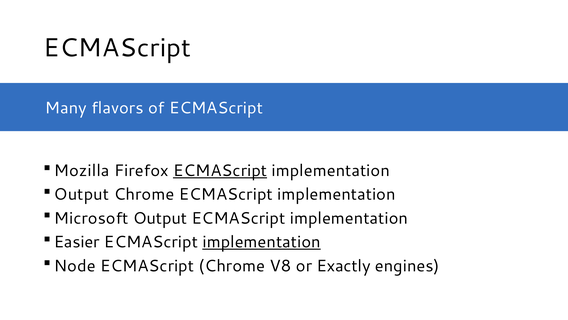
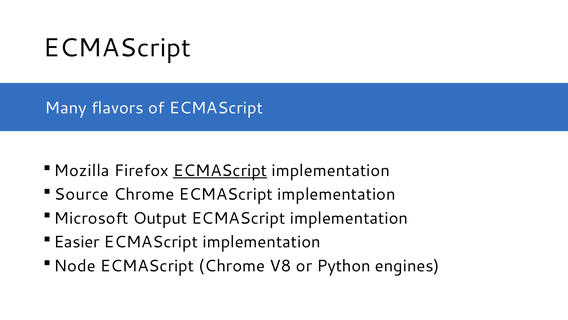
Output at (82, 194): Output -> Source
implementation at (262, 242) underline: present -> none
Exactly: Exactly -> Python
